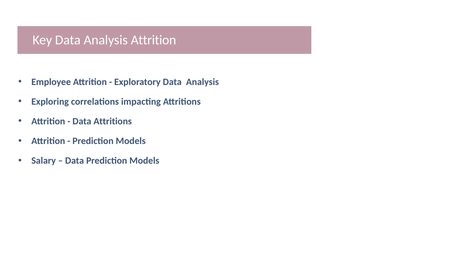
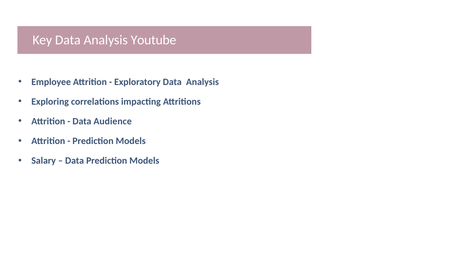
Analysis Attrition: Attrition -> Youtube
Data Attritions: Attritions -> Audience
